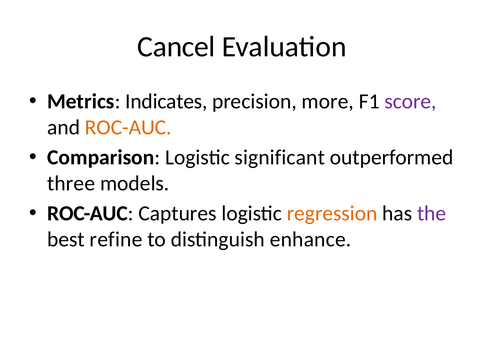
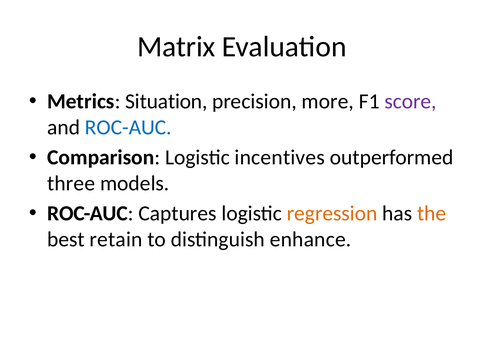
Cancel: Cancel -> Matrix
Indicates: Indicates -> Situation
ROC-AUC at (128, 127) colour: orange -> blue
significant: significant -> incentives
the colour: purple -> orange
refine: refine -> retain
